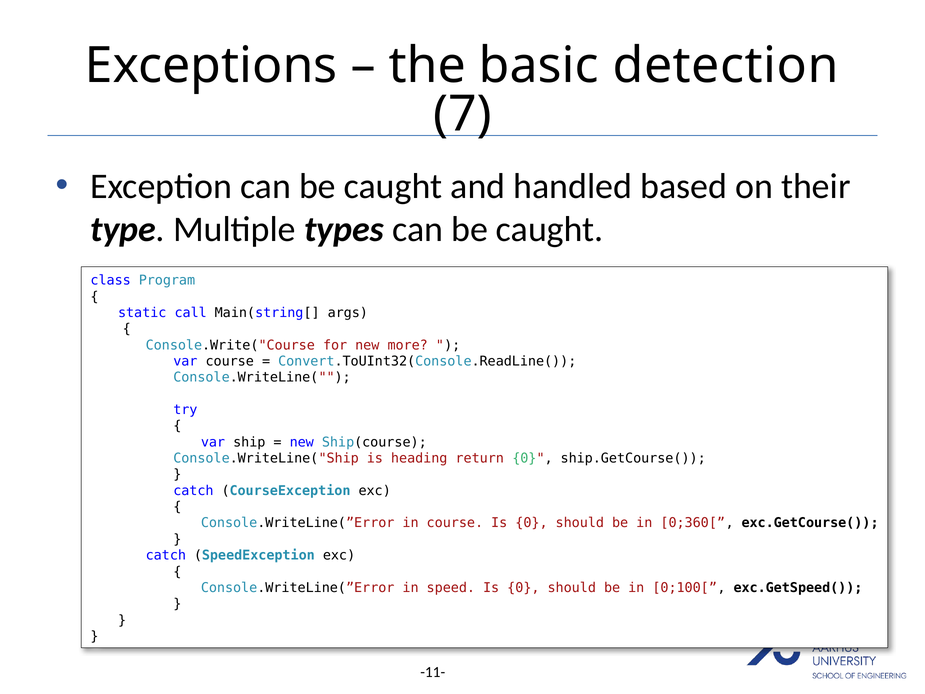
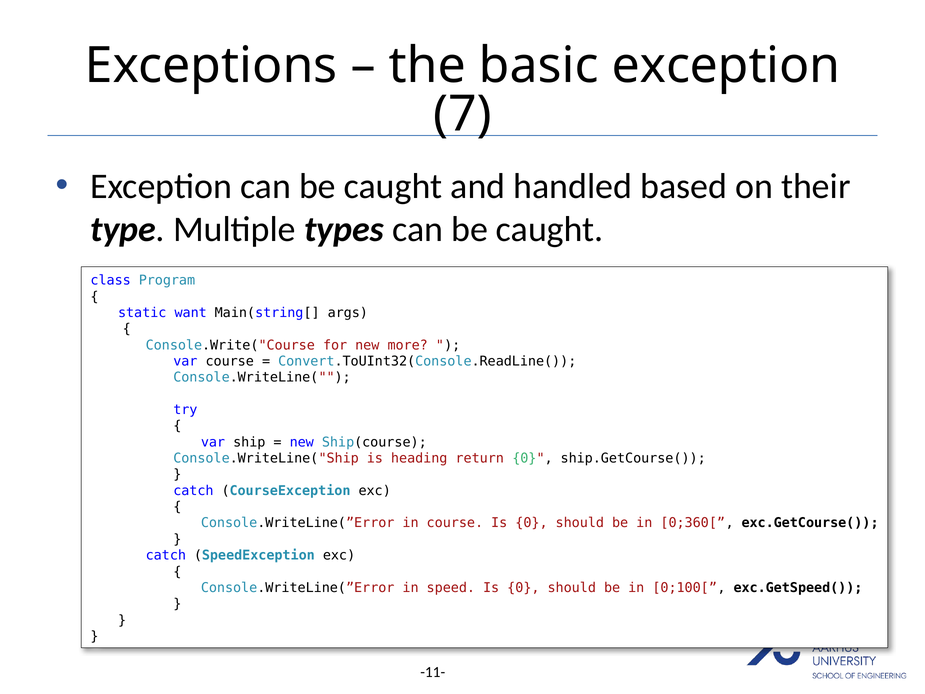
basic detection: detection -> exception
call: call -> want
